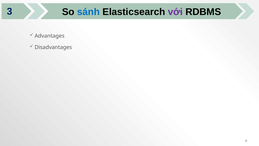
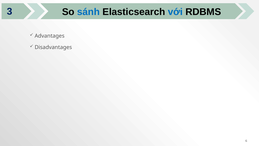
với colour: purple -> blue
